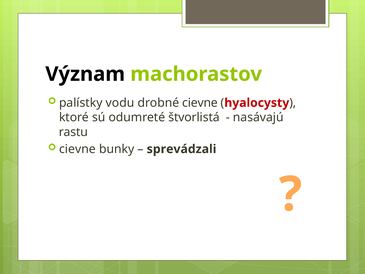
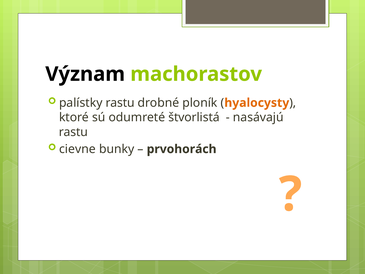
palístky vodu: vodu -> rastu
drobné cievne: cievne -> ploník
hyalocysty colour: red -> orange
sprevádzali: sprevádzali -> prvohorách
